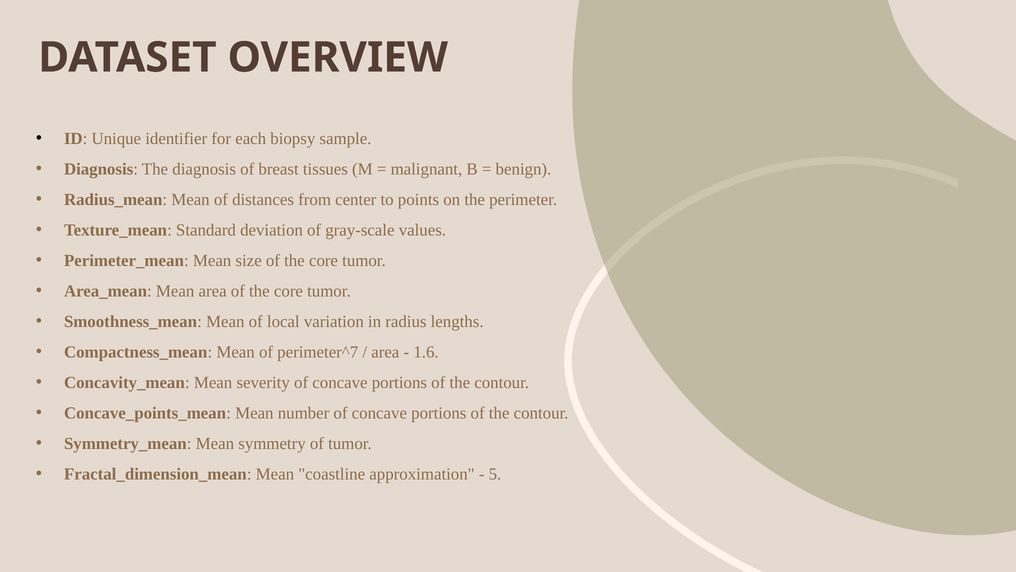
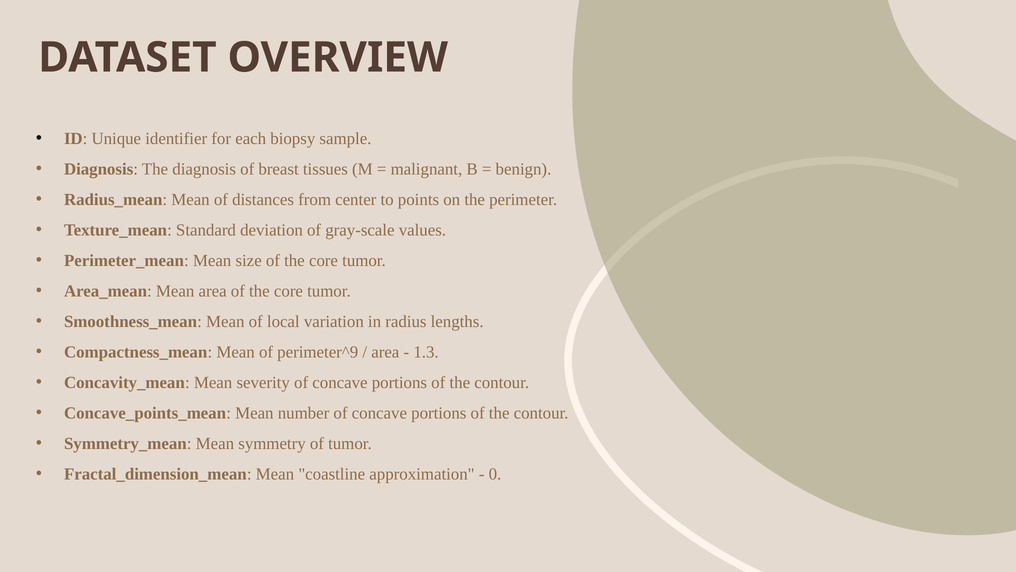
perimeter^7: perimeter^7 -> perimeter^9
1.6: 1.6 -> 1.3
5: 5 -> 0
